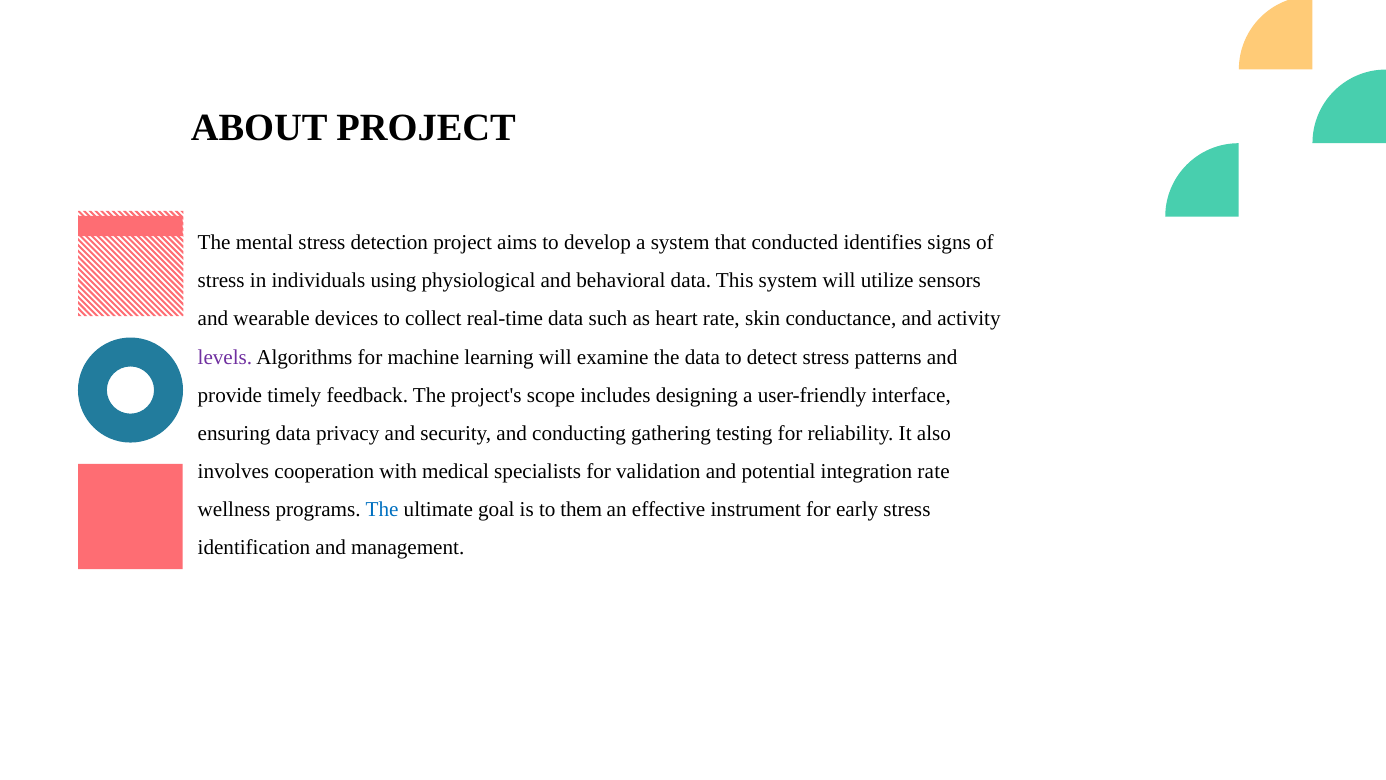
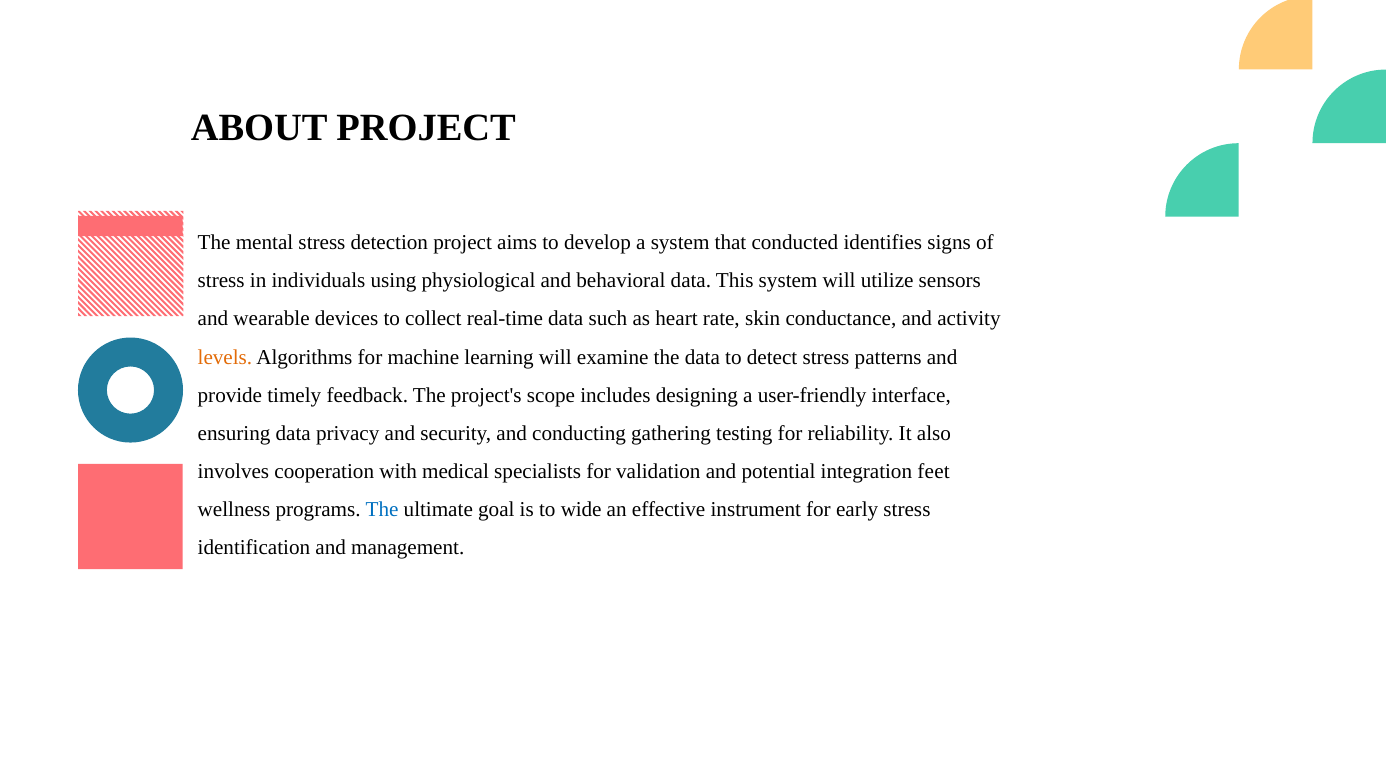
levels colour: purple -> orange
integration rate: rate -> feet
them: them -> wide
